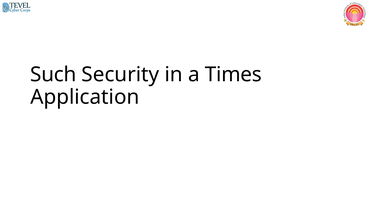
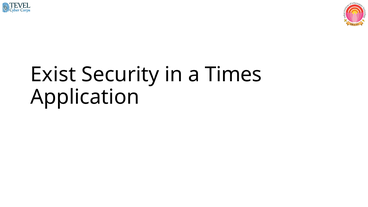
Such: Such -> Exist
